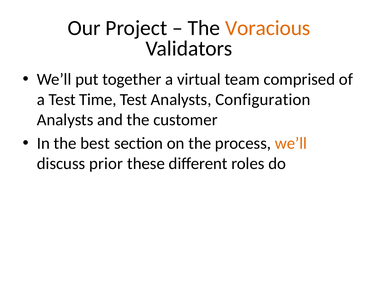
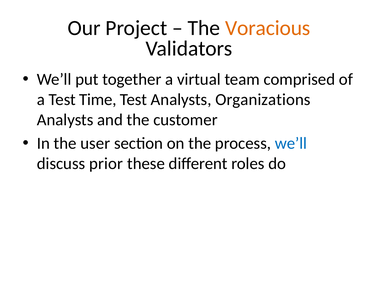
Configuration: Configuration -> Organizations
best: best -> user
we’ll at (291, 143) colour: orange -> blue
